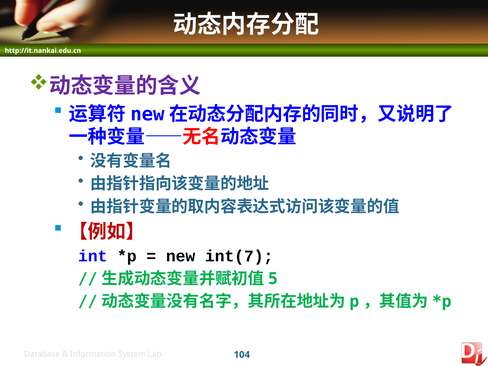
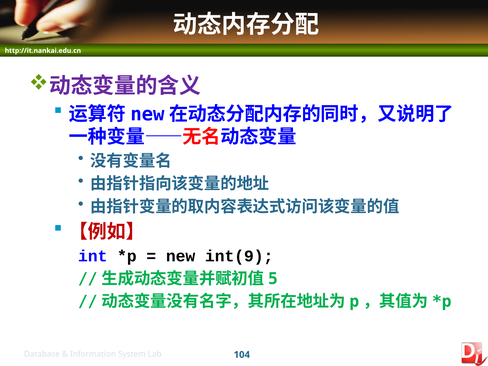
int(7: int(7 -> int(9
